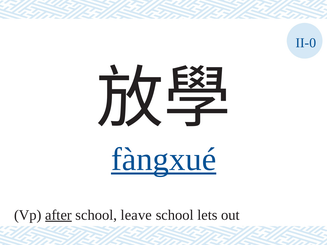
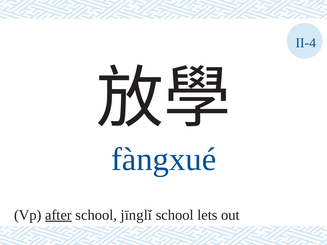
II-0: II-0 -> II-4
fàngxué underline: present -> none
leave: leave -> jīnglǐ
